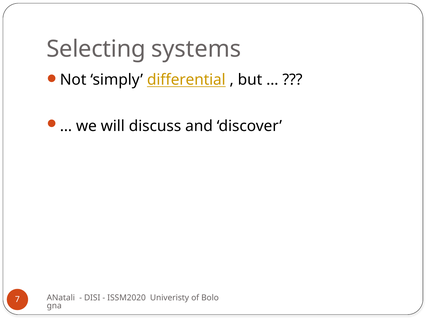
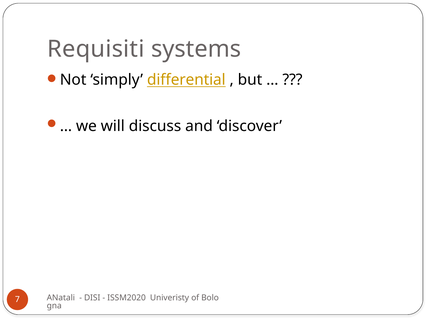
Selecting: Selecting -> Requisiti
